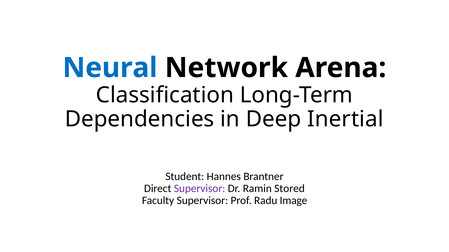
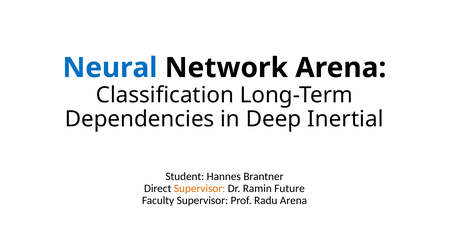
Supervisor at (200, 189) colour: purple -> orange
Stored: Stored -> Future
Radu Image: Image -> Arena
